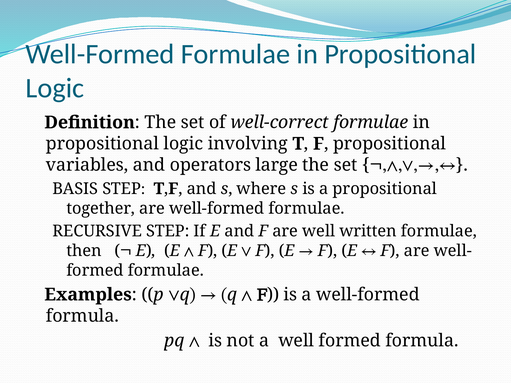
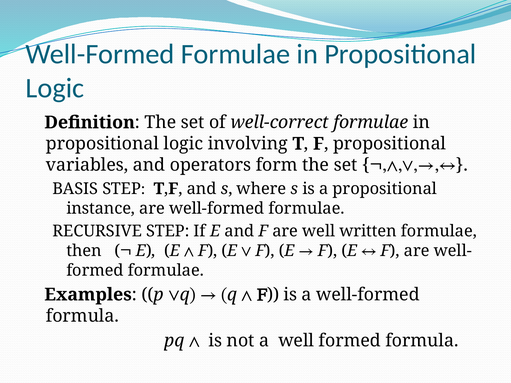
large: large -> form
together: together -> instance
